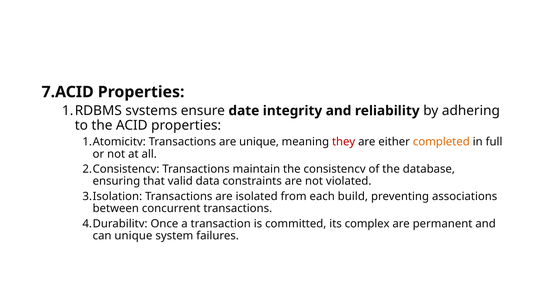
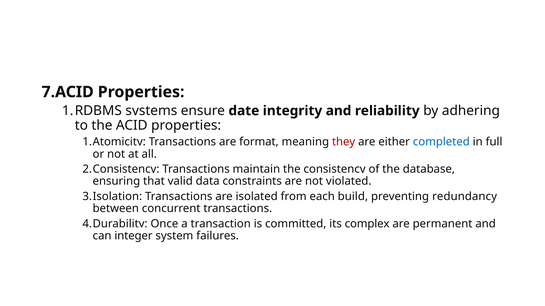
are unique: unique -> format
completed colour: orange -> blue
associations: associations -> redundancy
can unique: unique -> integer
